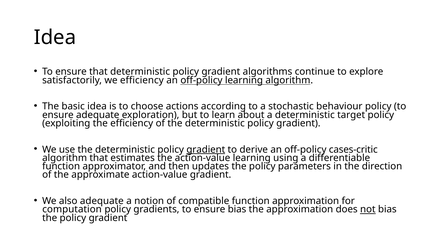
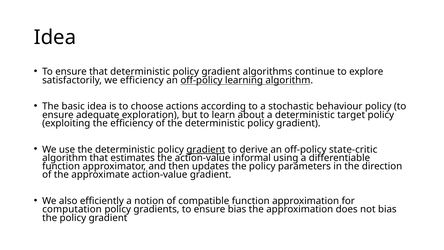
cases-critic: cases-critic -> state-critic
action-value learning: learning -> informal
also adequate: adequate -> efficiently
not underline: present -> none
